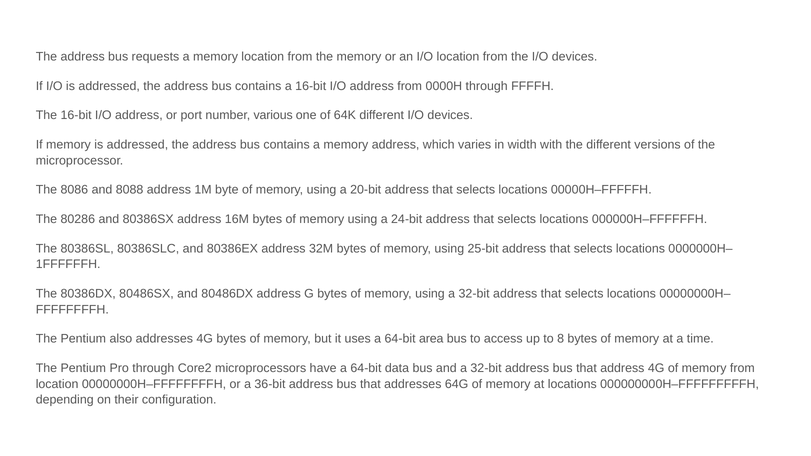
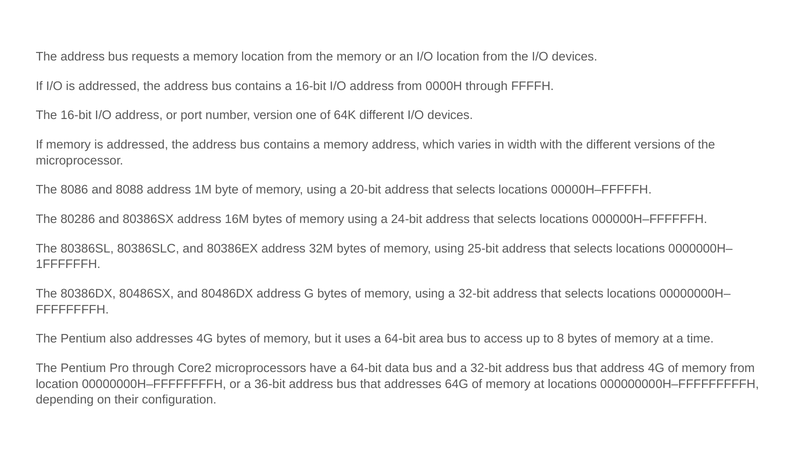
various: various -> version
